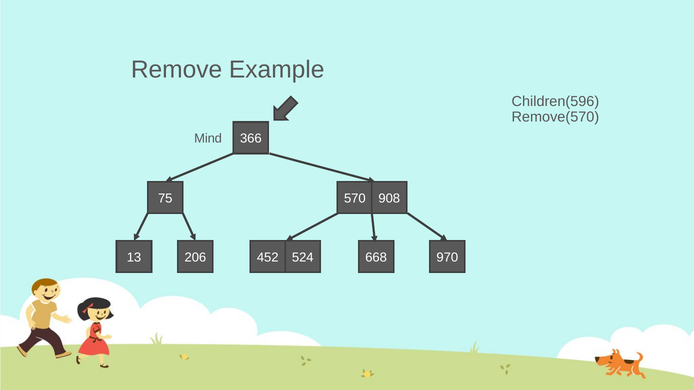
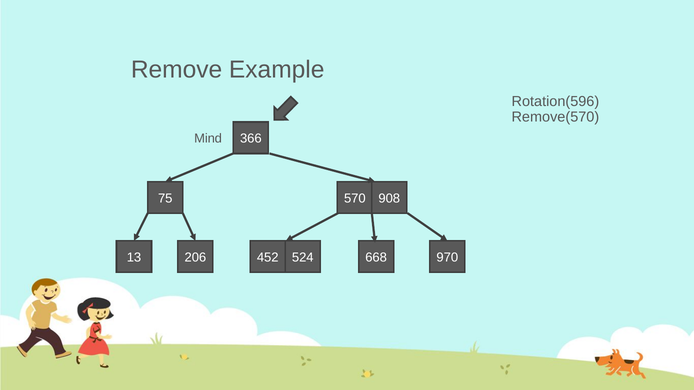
Children(596: Children(596 -> Rotation(596
